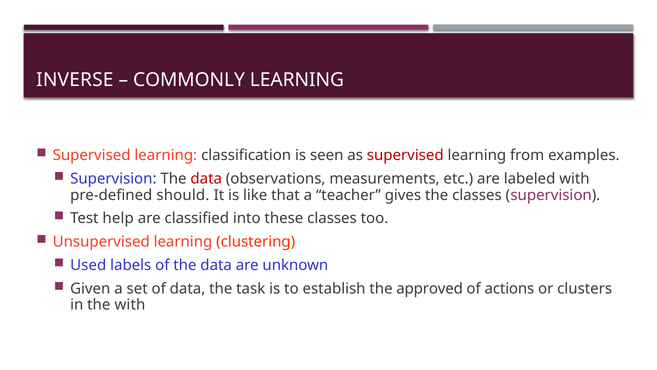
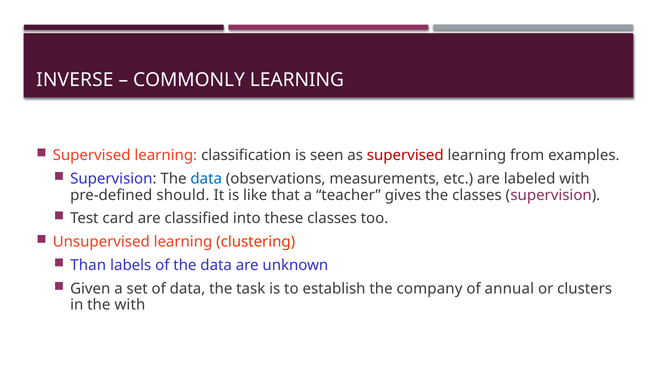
data at (206, 179) colour: red -> blue
help: help -> card
Used: Used -> Than
approved: approved -> company
actions: actions -> annual
